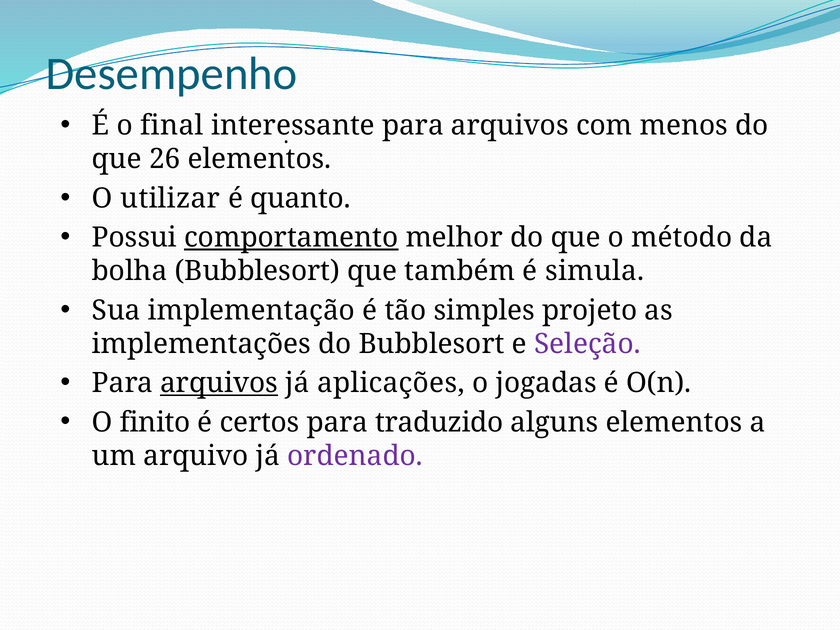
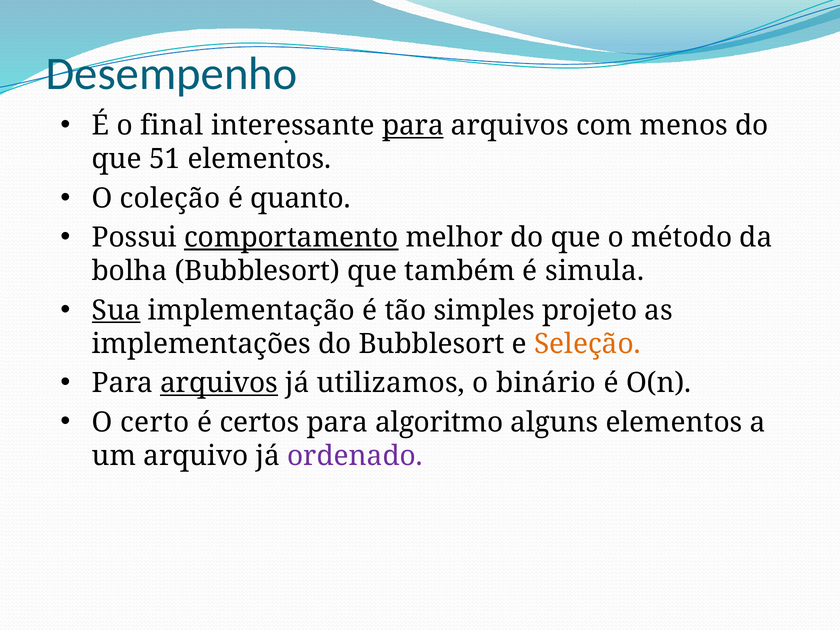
para at (413, 126) underline: none -> present
26: 26 -> 51
utilizar: utilizar -> coleção
Sua underline: none -> present
Seleção colour: purple -> orange
aplicações: aplicações -> utilizamos
jogadas: jogadas -> binário
finito: finito -> certo
traduzido: traduzido -> algoritmo
